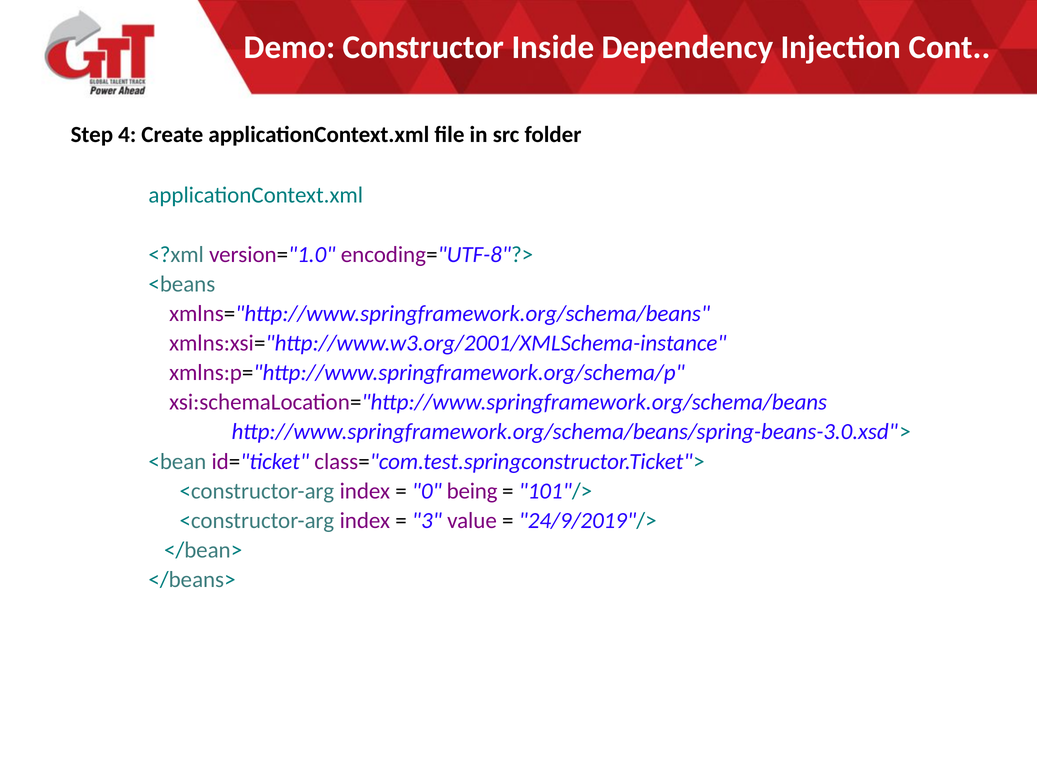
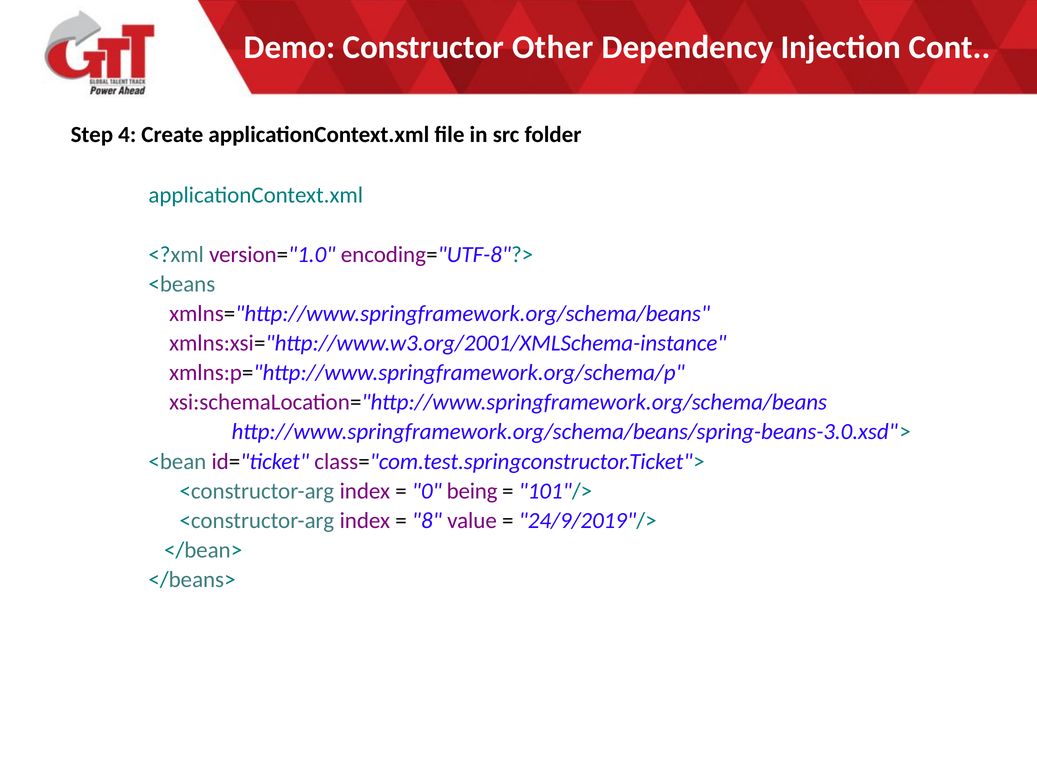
Inside: Inside -> Other
3: 3 -> 8
